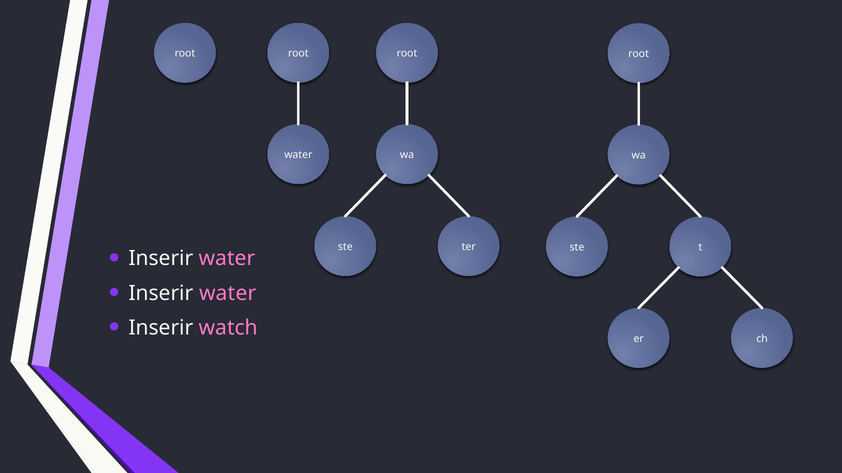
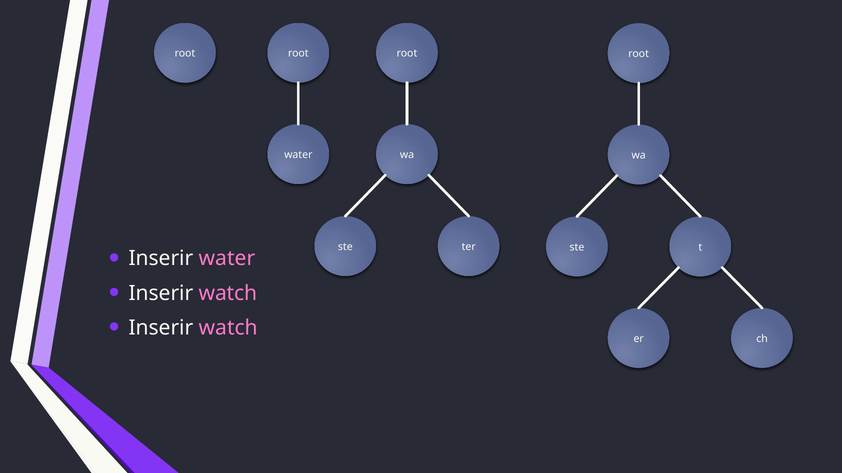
water at (228, 294): water -> watch
